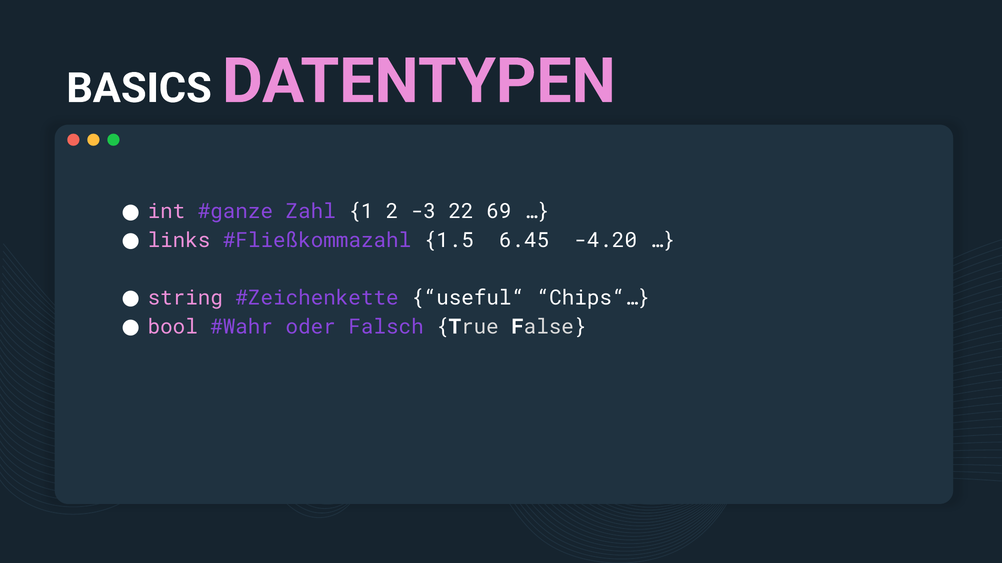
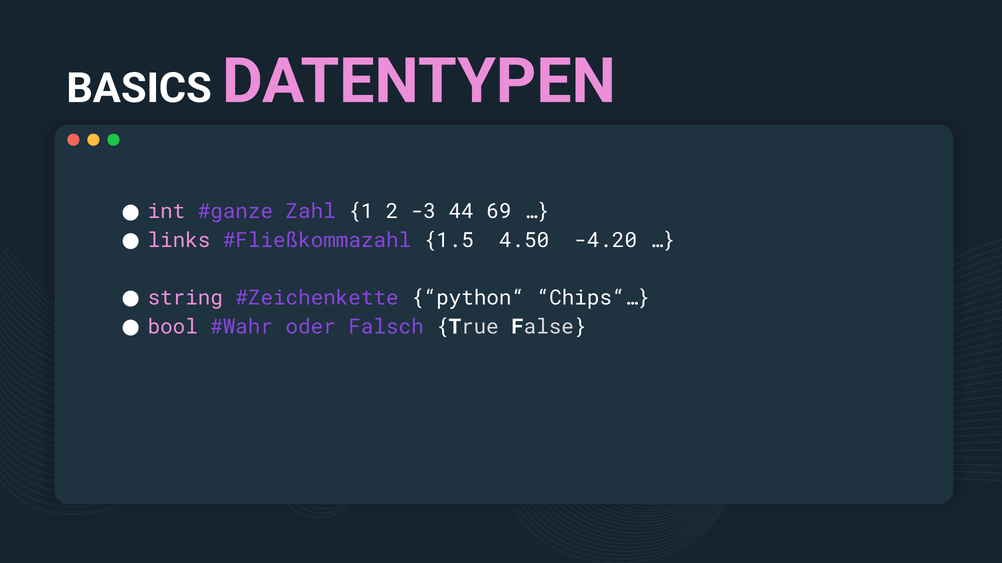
22: 22 -> 44
6.45: 6.45 -> 4.50
useful“: useful“ -> python“
